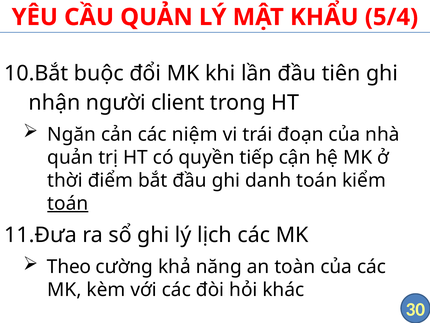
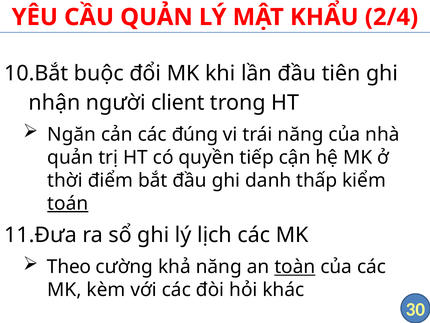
5/4: 5/4 -> 2/4
niệm: niệm -> đúng
trái đoạn: đoạn -> năng
danh toán: toán -> thấp
toàn underline: none -> present
